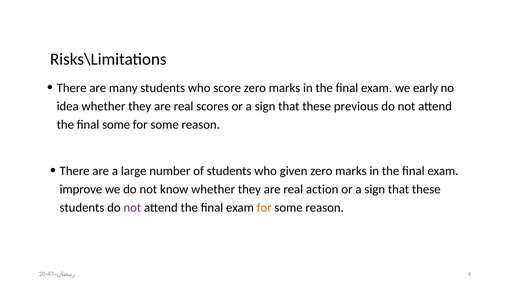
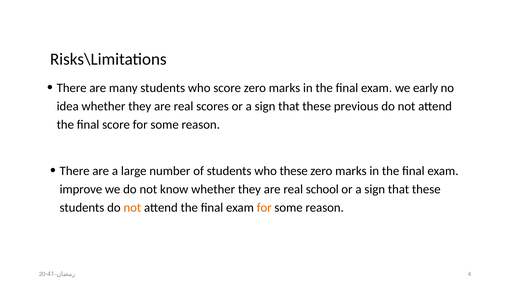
final some: some -> score
who given: given -> these
action: action -> school
not at (132, 208) colour: purple -> orange
